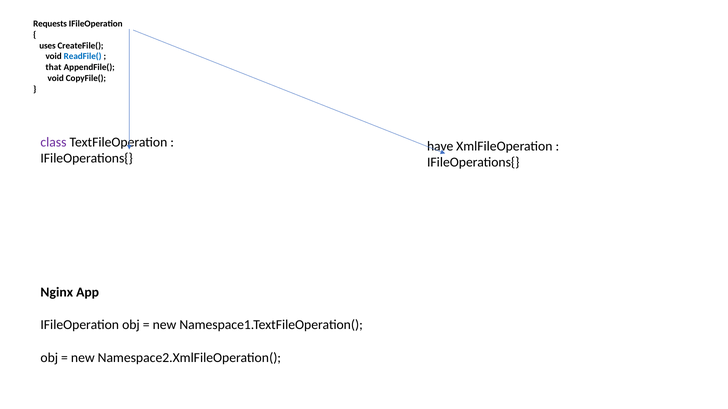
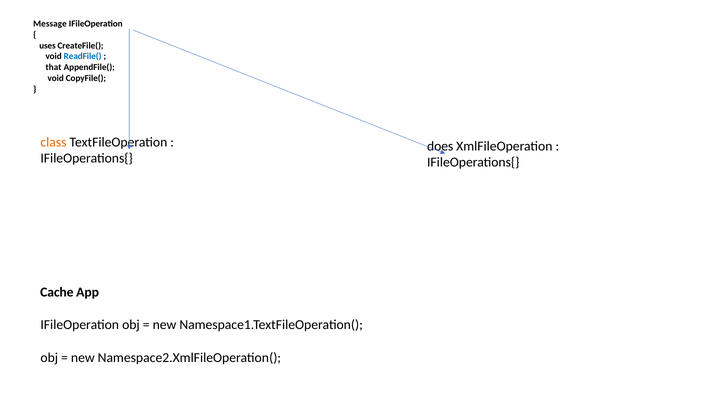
Requests: Requests -> Message
class colour: purple -> orange
have: have -> does
Nginx: Nginx -> Cache
